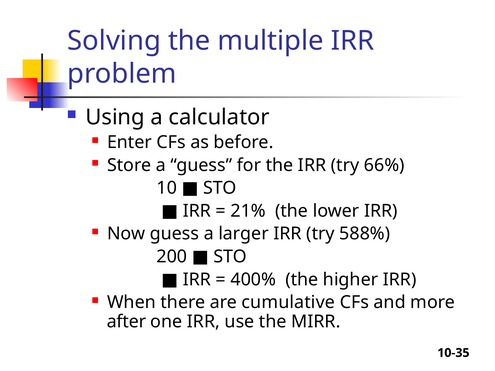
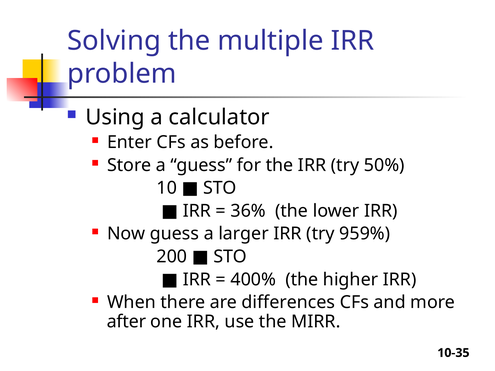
66%: 66% -> 50%
21%: 21% -> 36%
588%: 588% -> 959%
cumulative: cumulative -> differences
